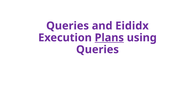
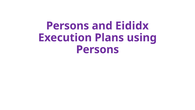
Queries at (68, 26): Queries -> Persons
Plans underline: present -> none
Queries at (97, 49): Queries -> Persons
